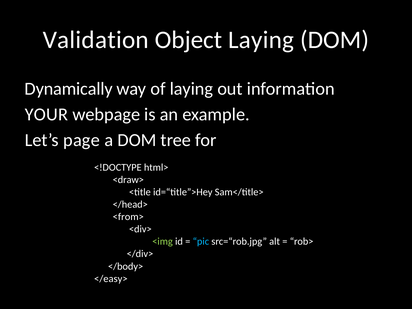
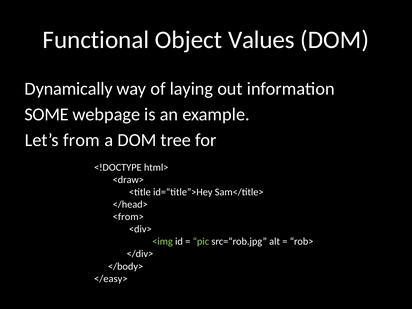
Validation: Validation -> Functional
Object Laying: Laying -> Values
YOUR: YOUR -> SOME
page: page -> from
pic colour: light blue -> light green
